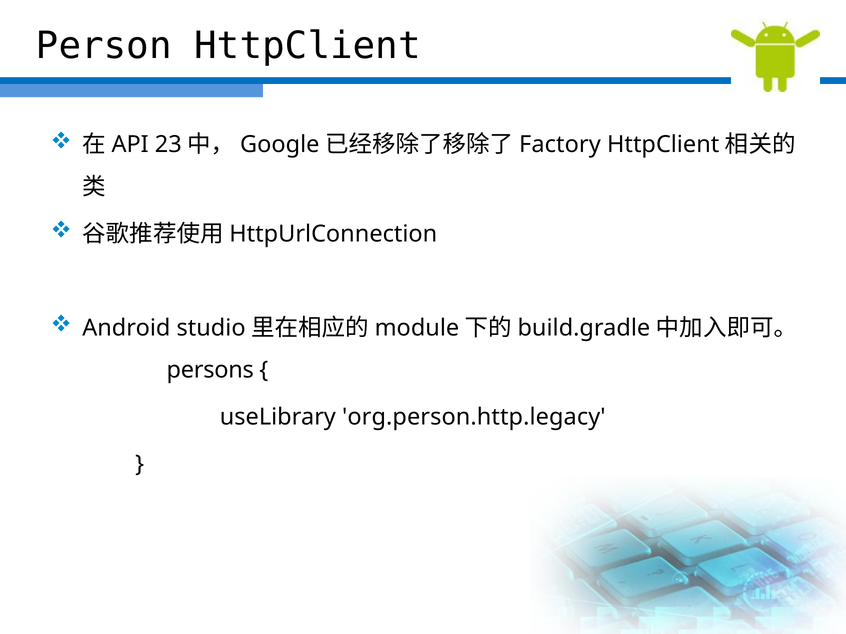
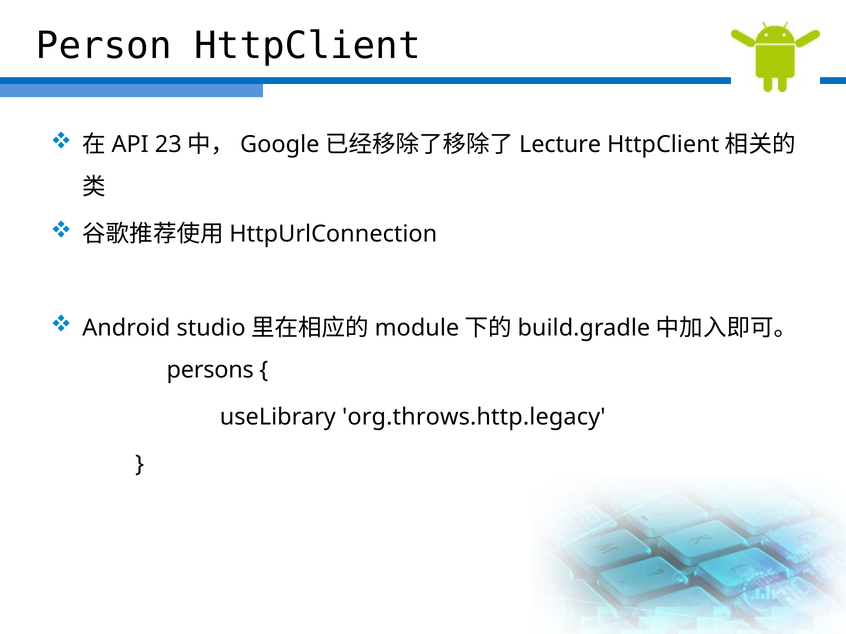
Factory: Factory -> Lecture
org.person.http.legacy: org.person.http.legacy -> org.throws.http.legacy
